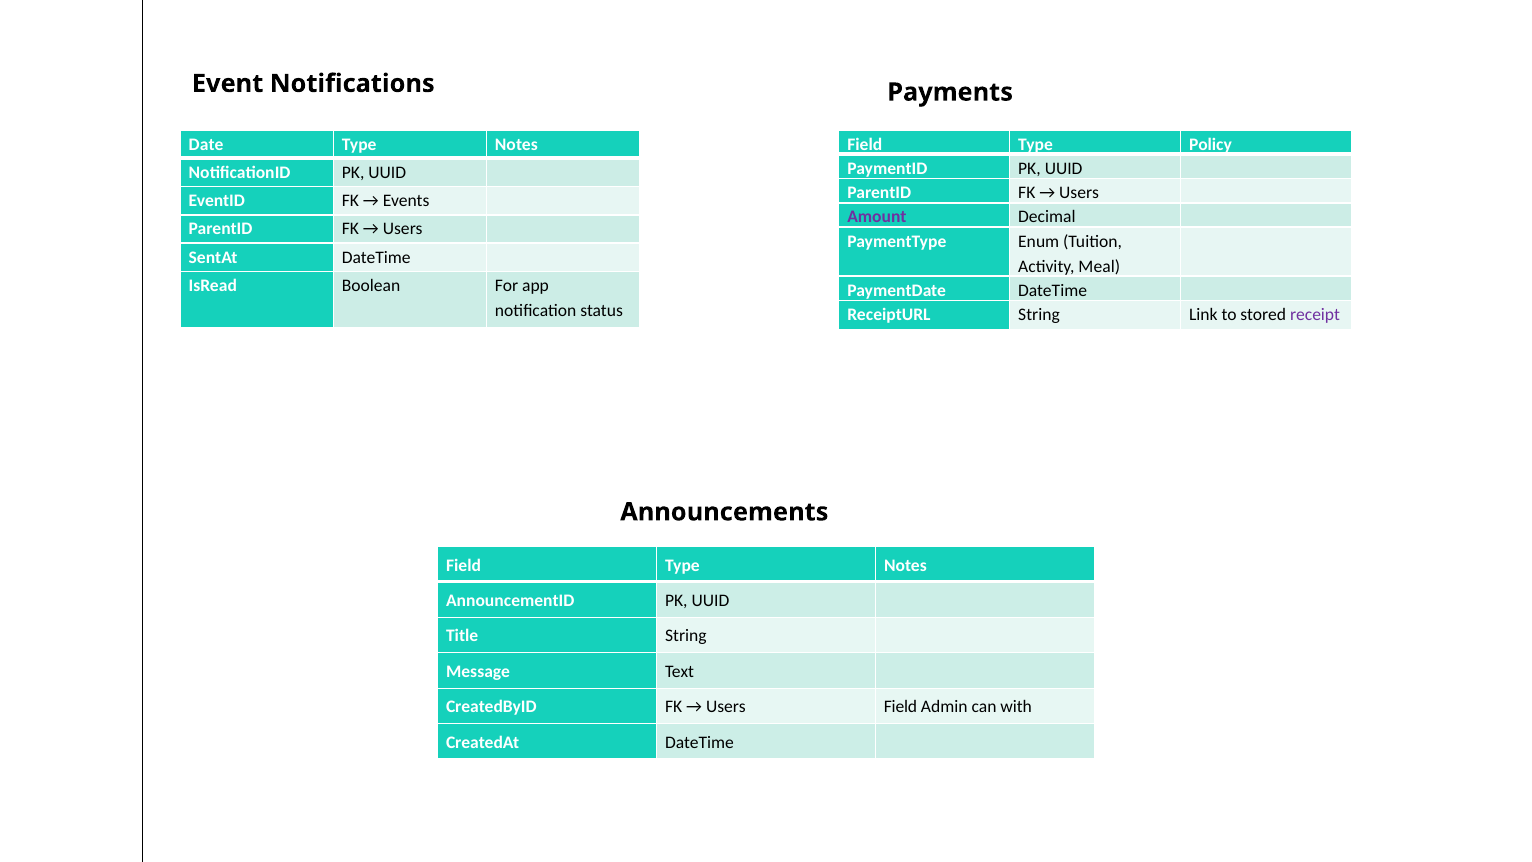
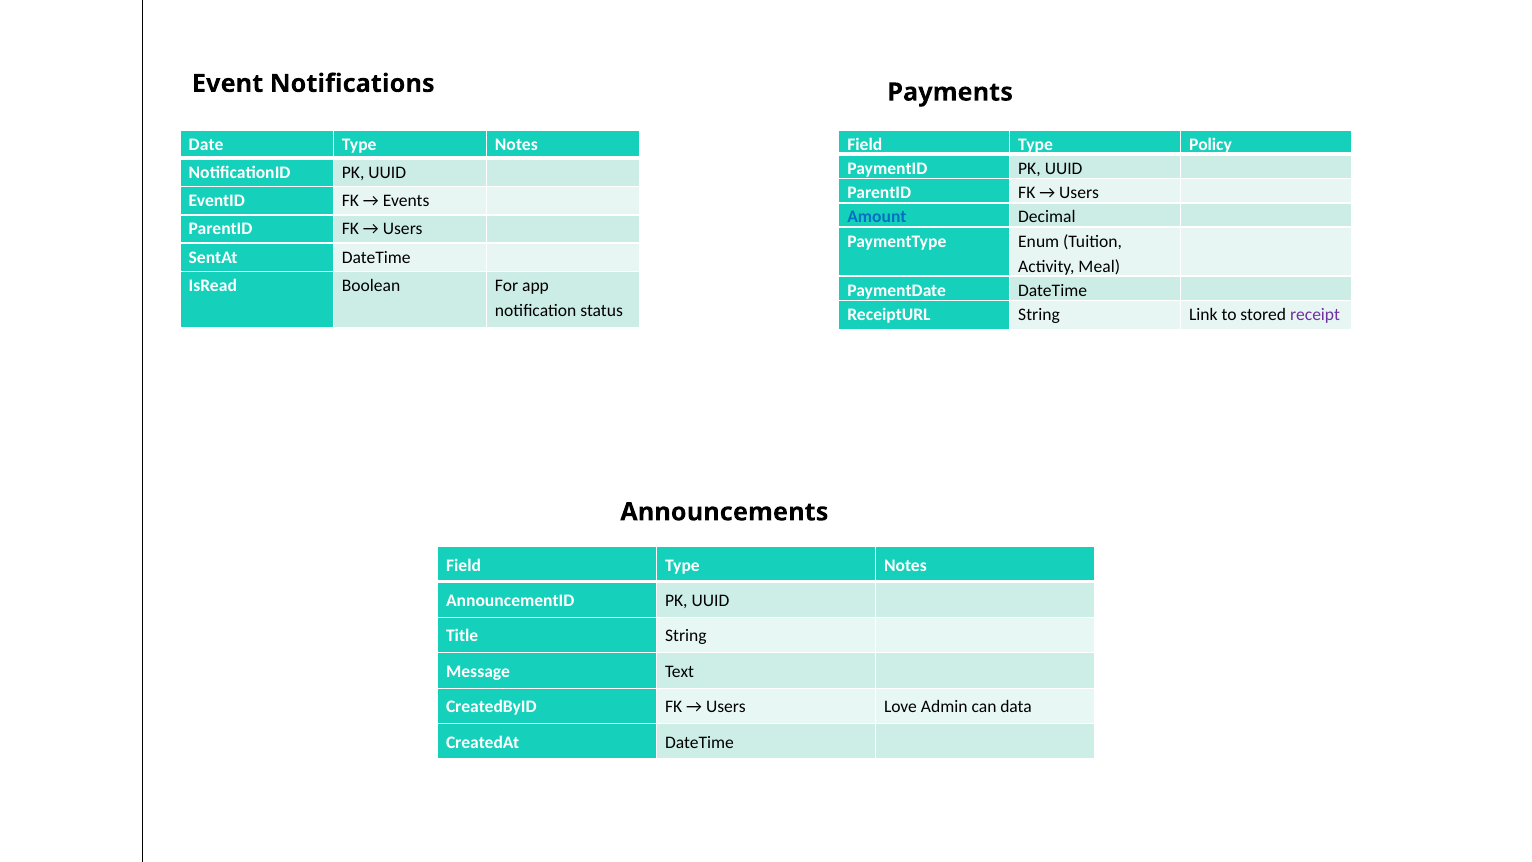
Amount colour: purple -> blue
Users Field: Field -> Love
with: with -> data
